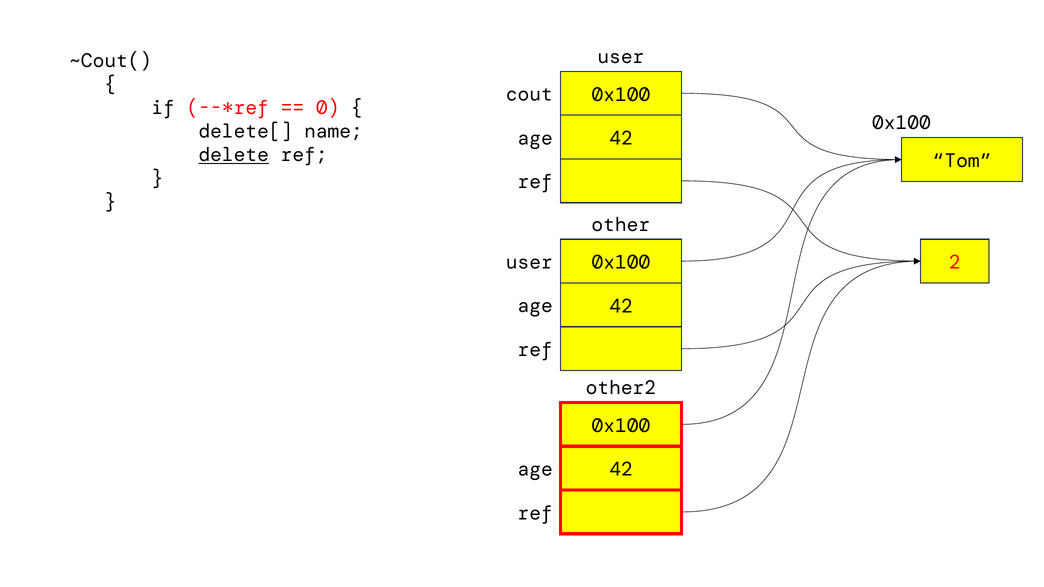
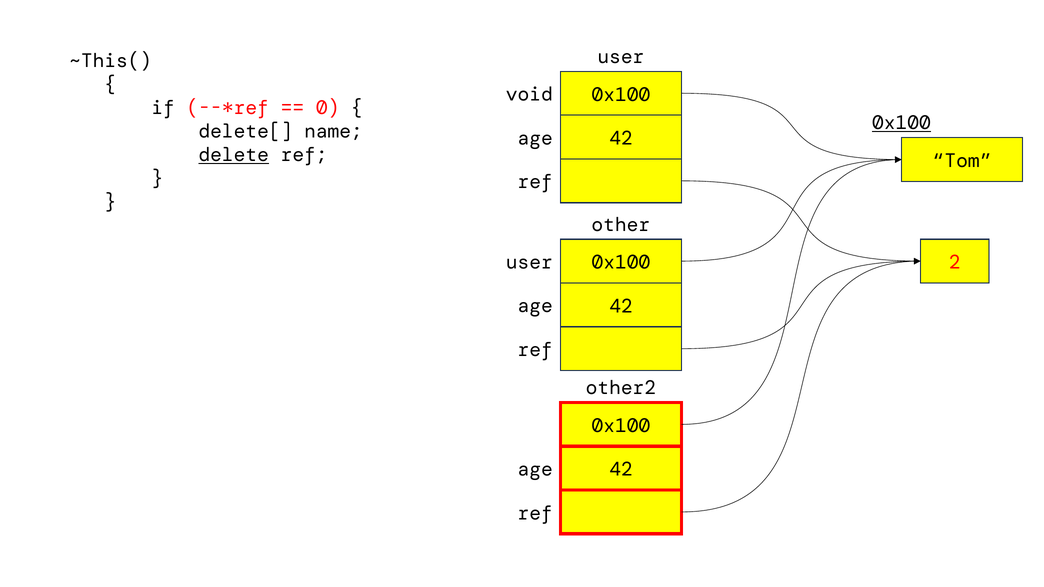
~Cout(: ~Cout( -> ~This(
cout: cout -> void
0x100 at (901, 123) underline: none -> present
